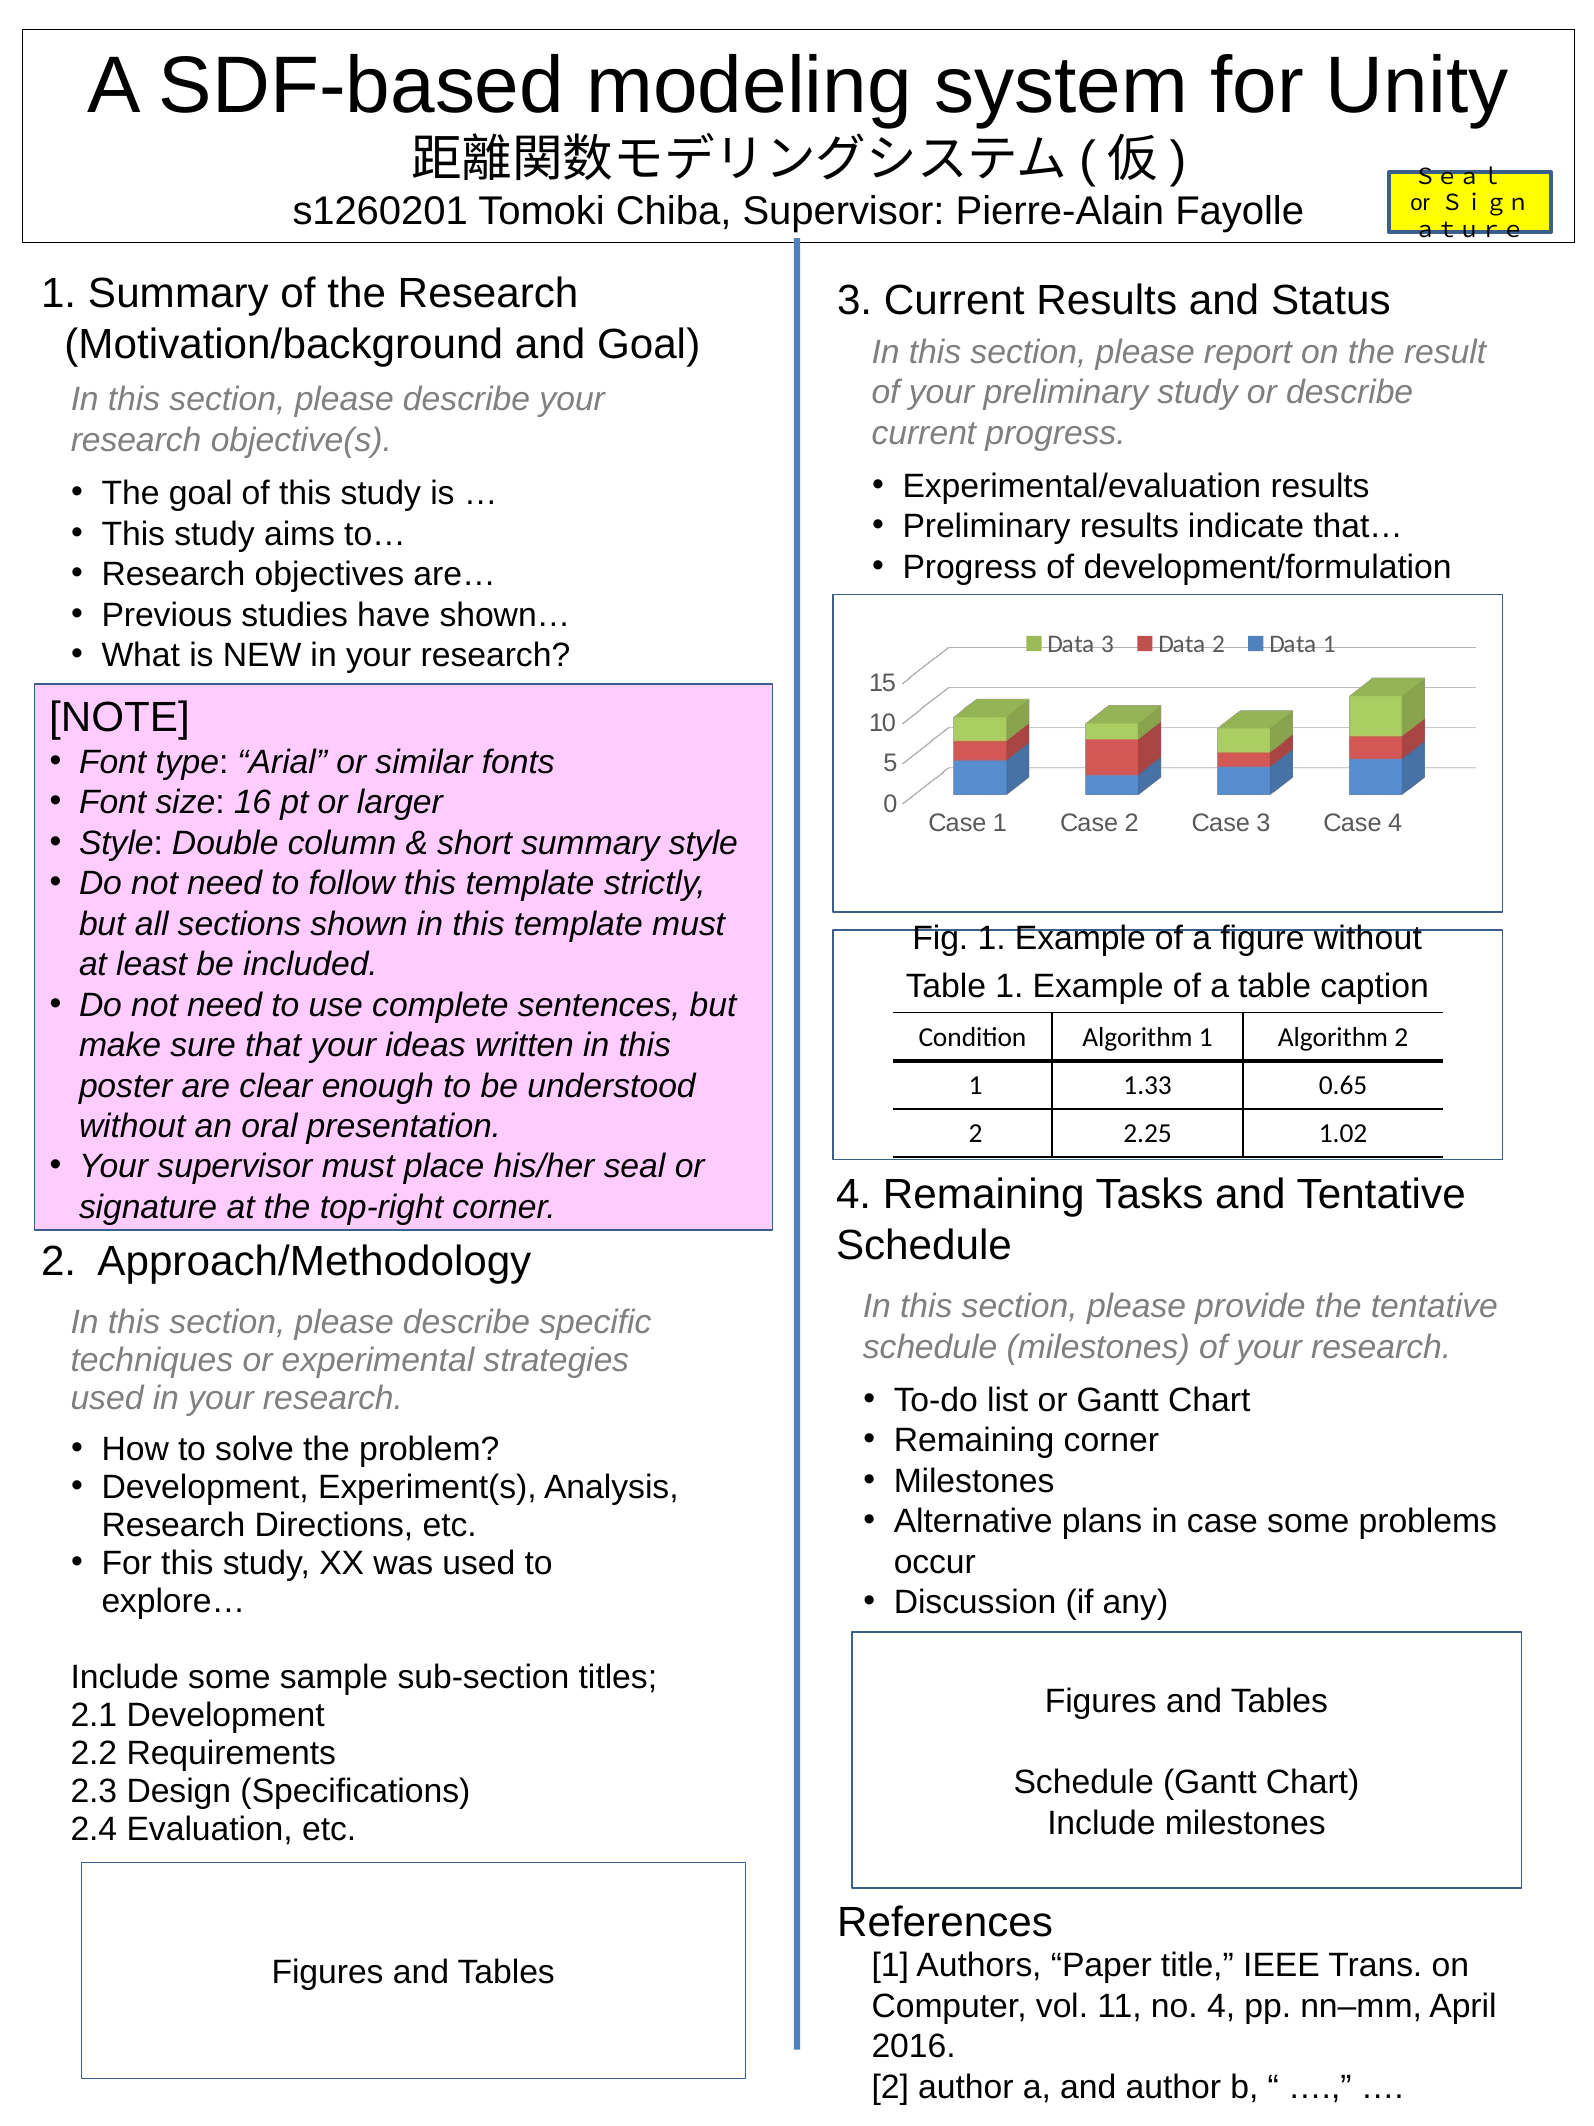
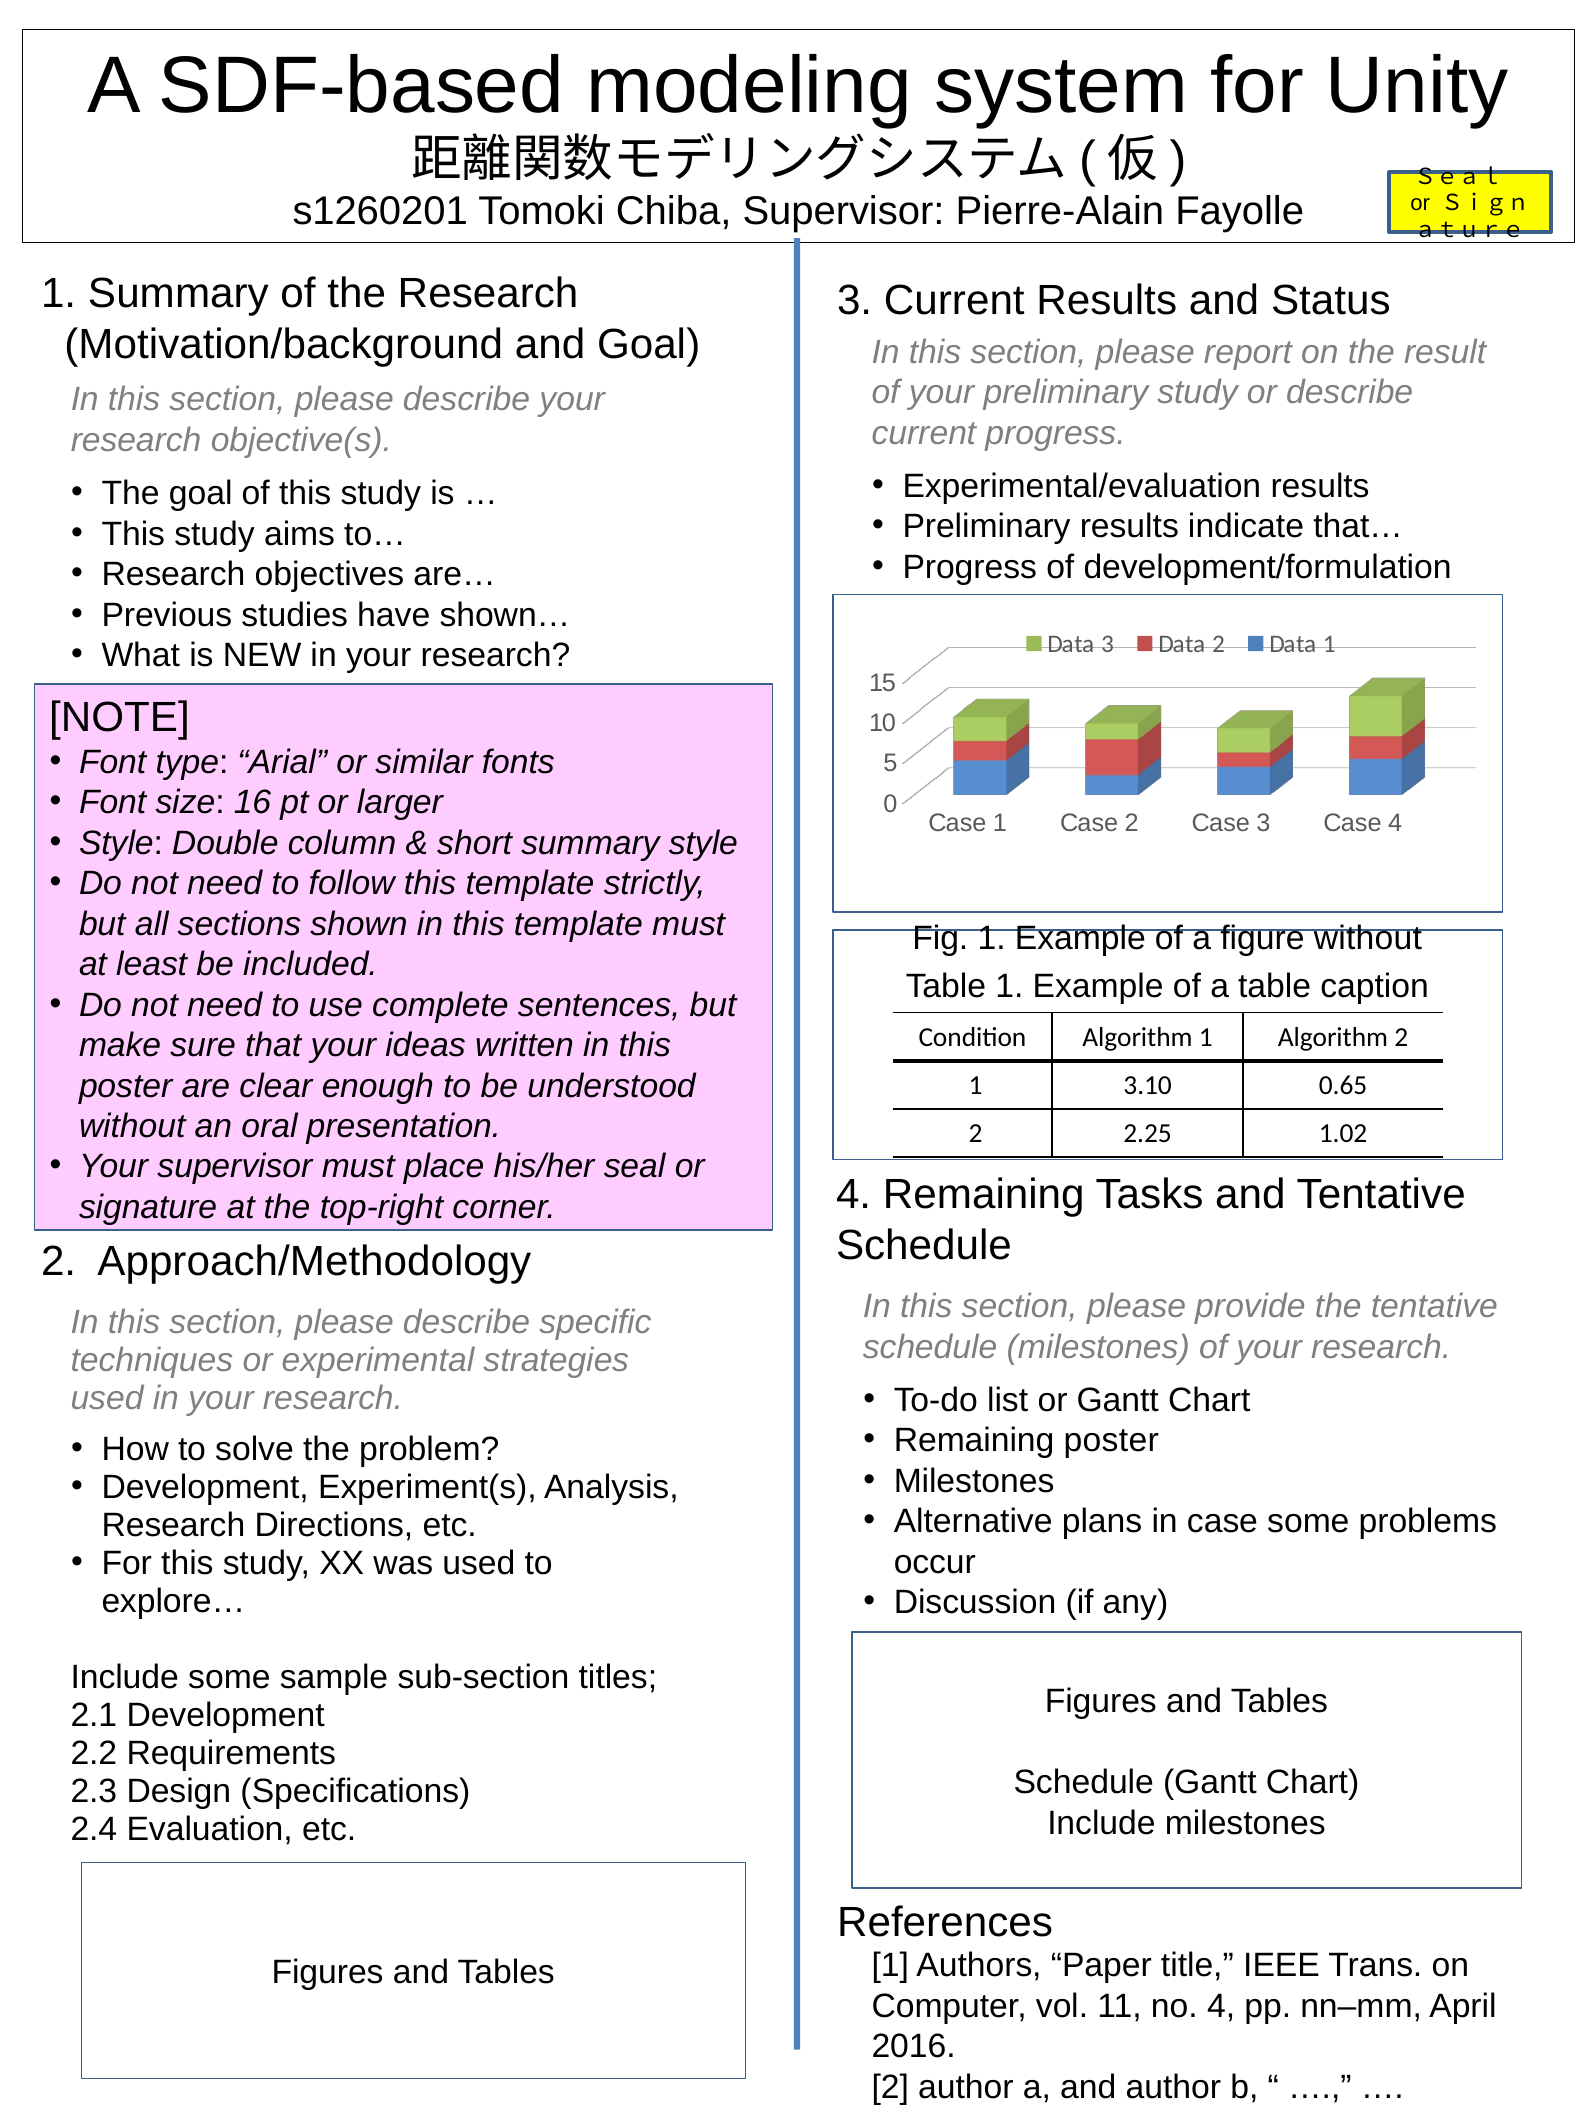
1.33: 1.33 -> 3.10
Remaining corner: corner -> poster
